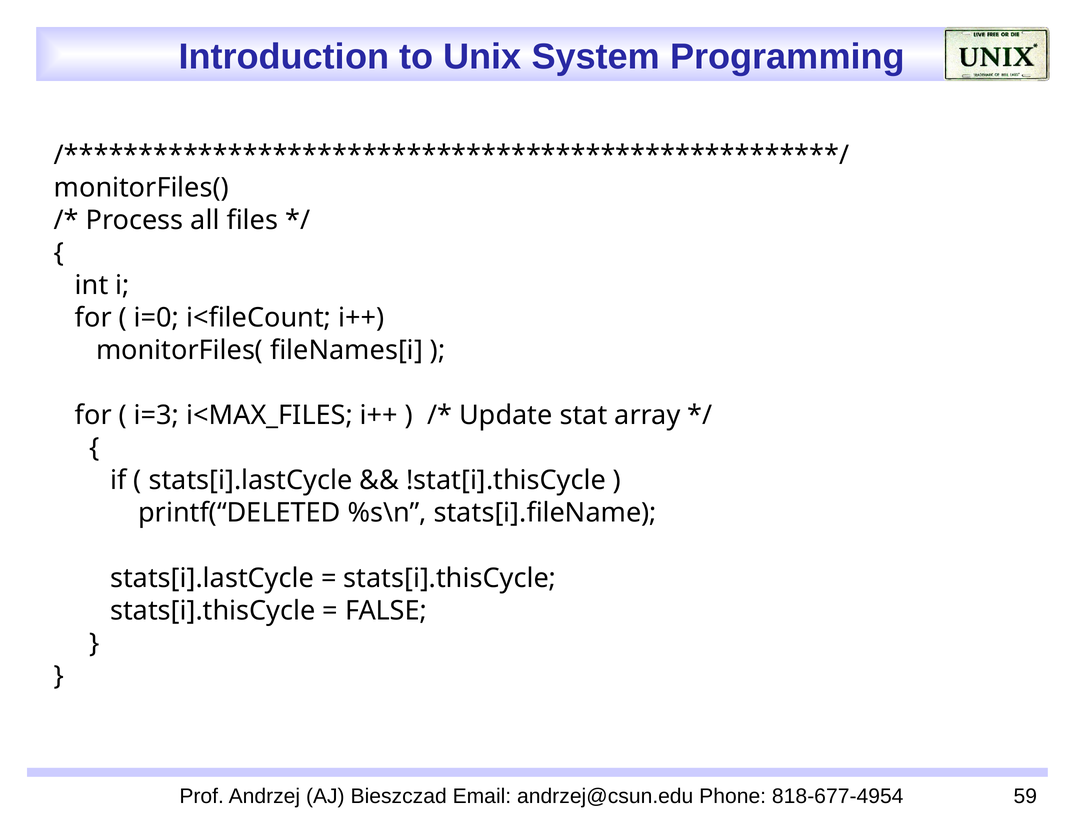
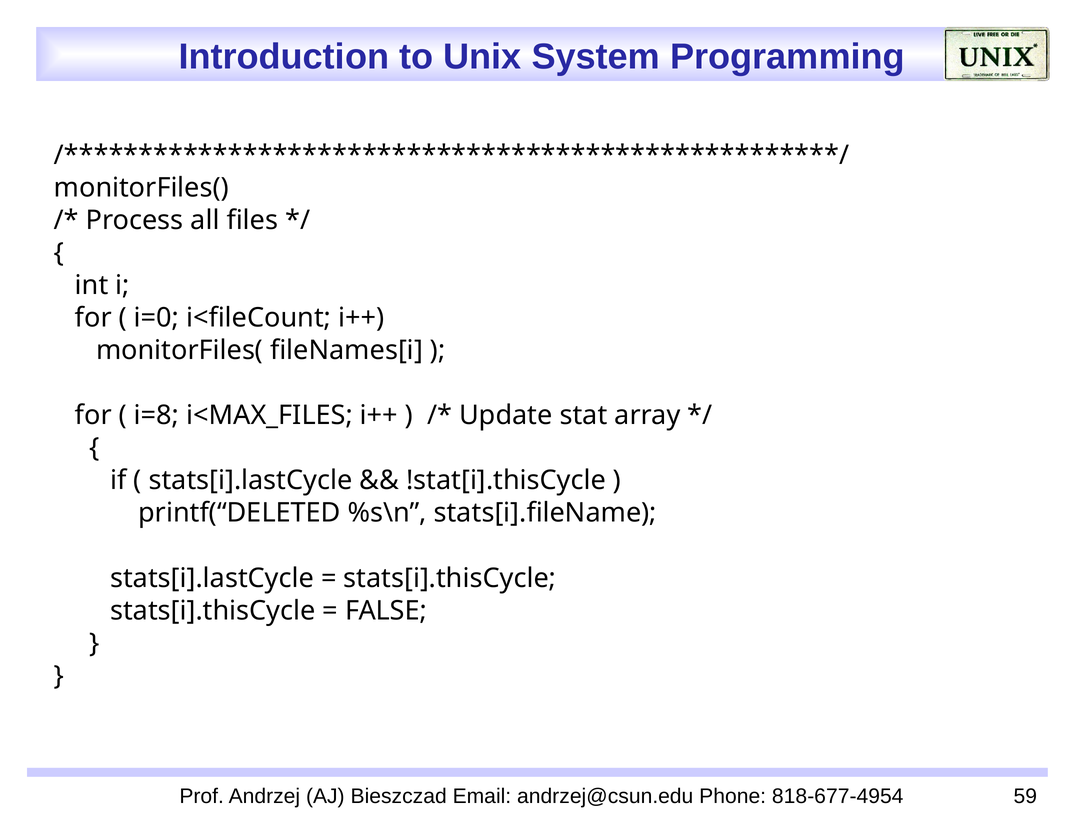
i=3: i=3 -> i=8
